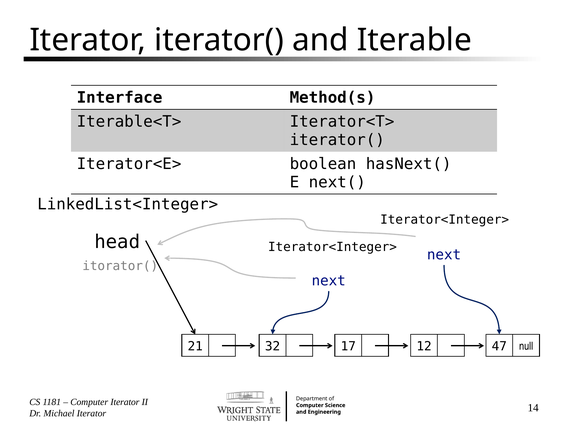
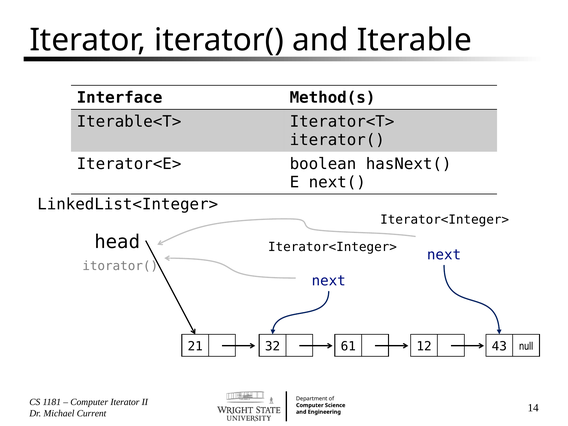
17: 17 -> 61
47: 47 -> 43
Michael Iterator: Iterator -> Current
